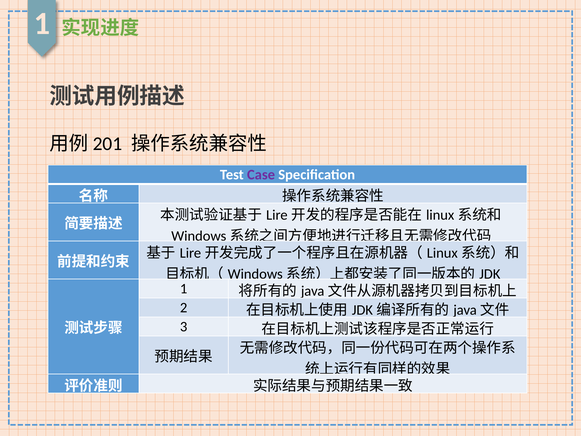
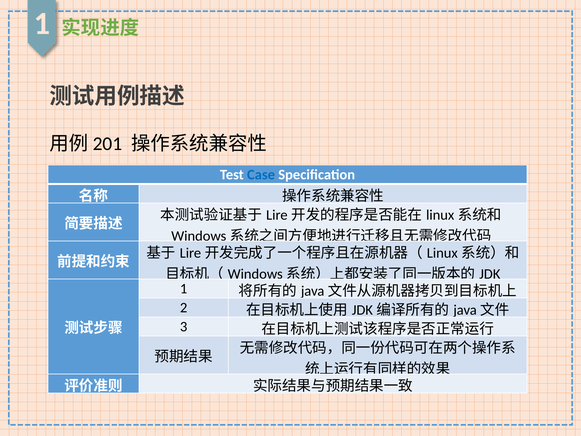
Case colour: purple -> blue
